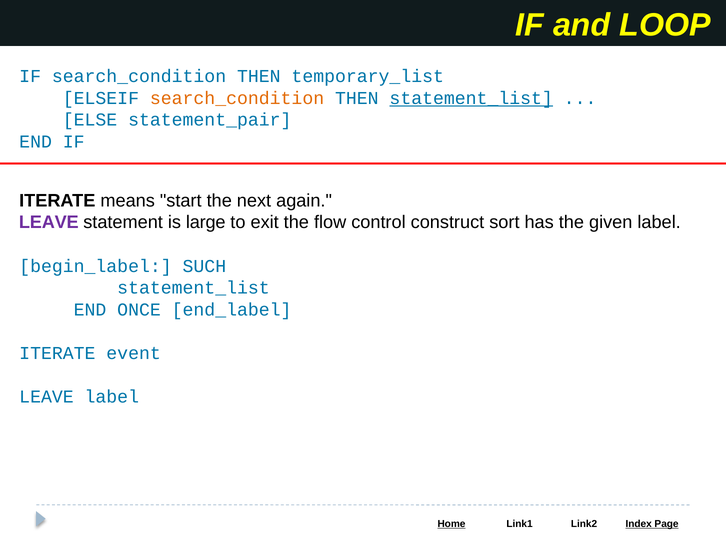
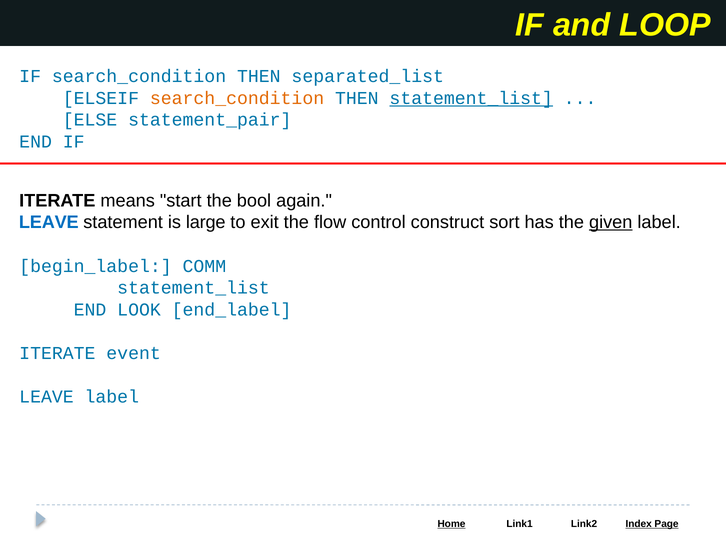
temporary_list: temporary_list -> separated_list
next: next -> bool
LEAVE at (49, 222) colour: purple -> blue
given underline: none -> present
SUCH: SUCH -> COMM
ONCE: ONCE -> LOOK
